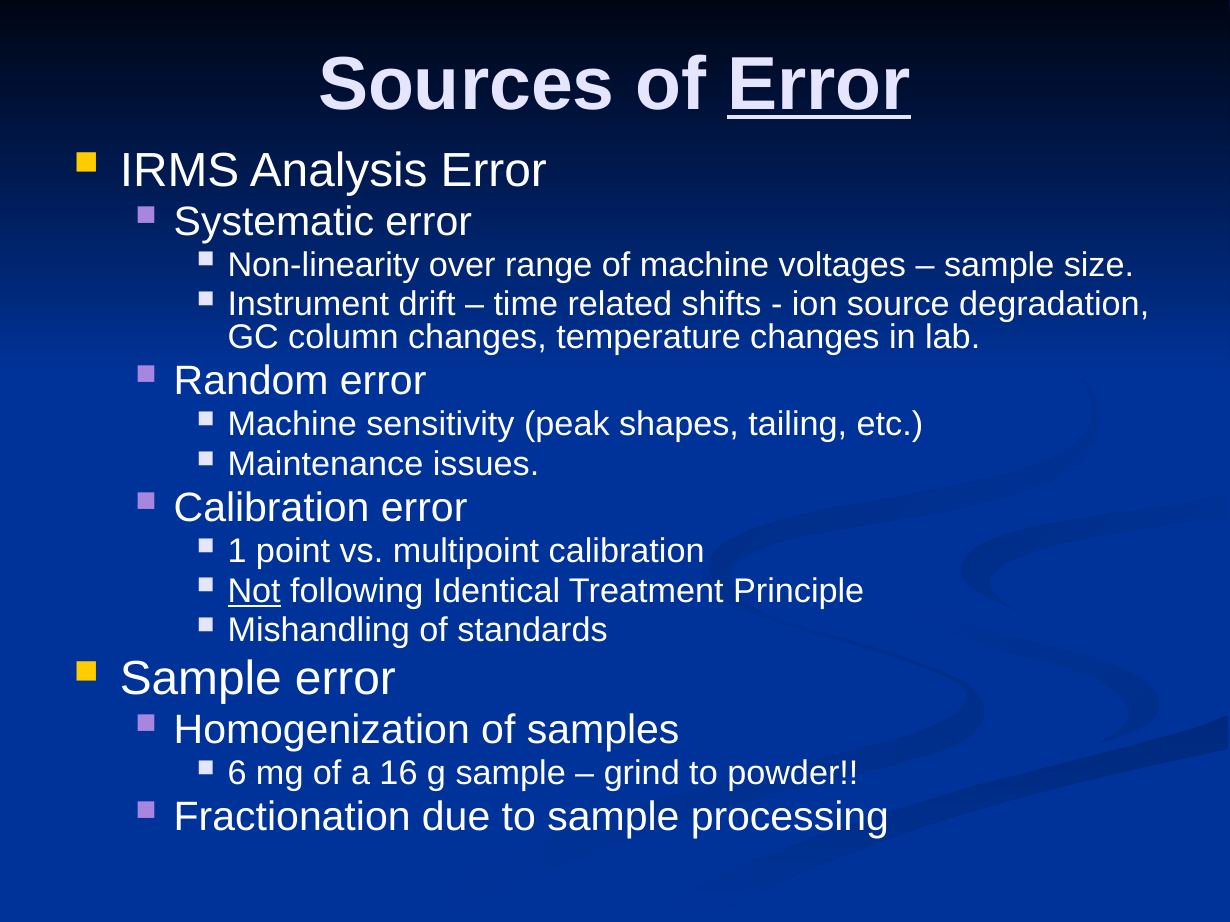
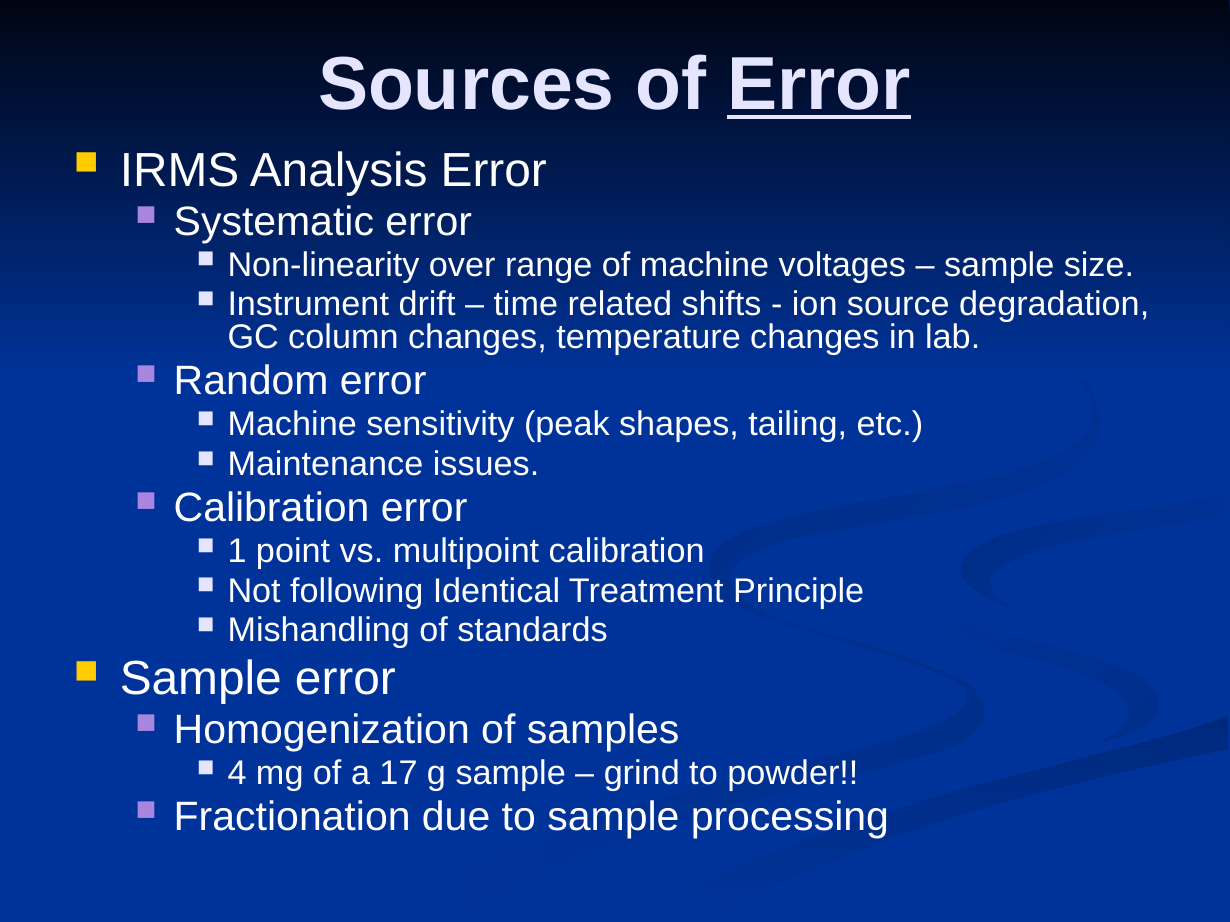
Not underline: present -> none
6: 6 -> 4
16: 16 -> 17
